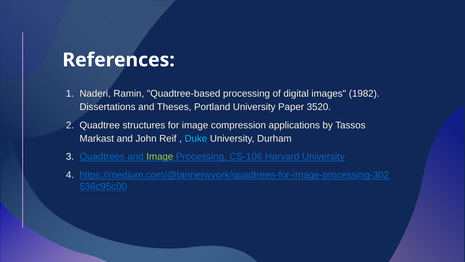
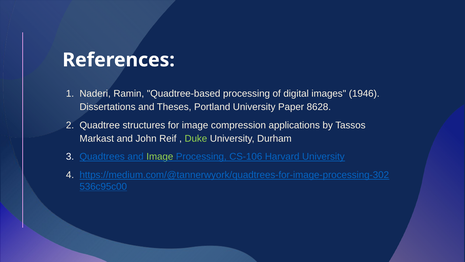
1982: 1982 -> 1946
3520: 3520 -> 8628
Duke colour: light blue -> light green
